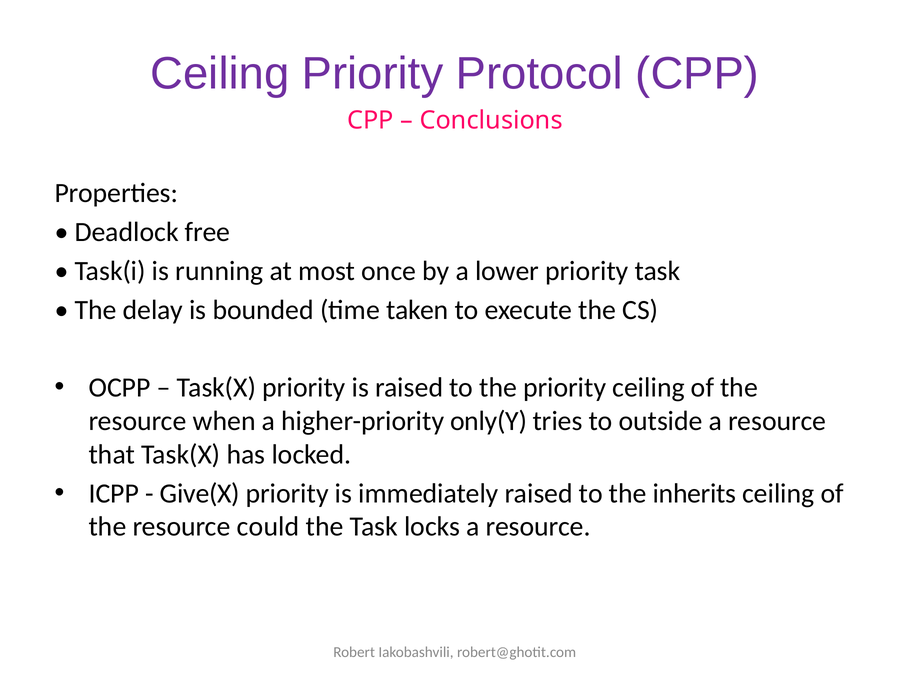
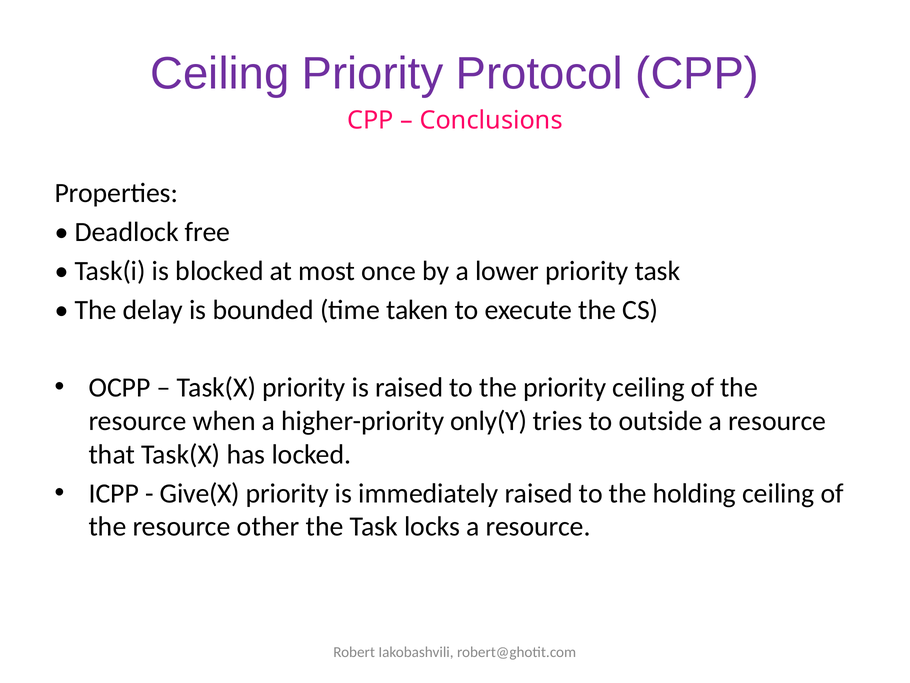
running: running -> blocked
inherits: inherits -> holding
could: could -> other
